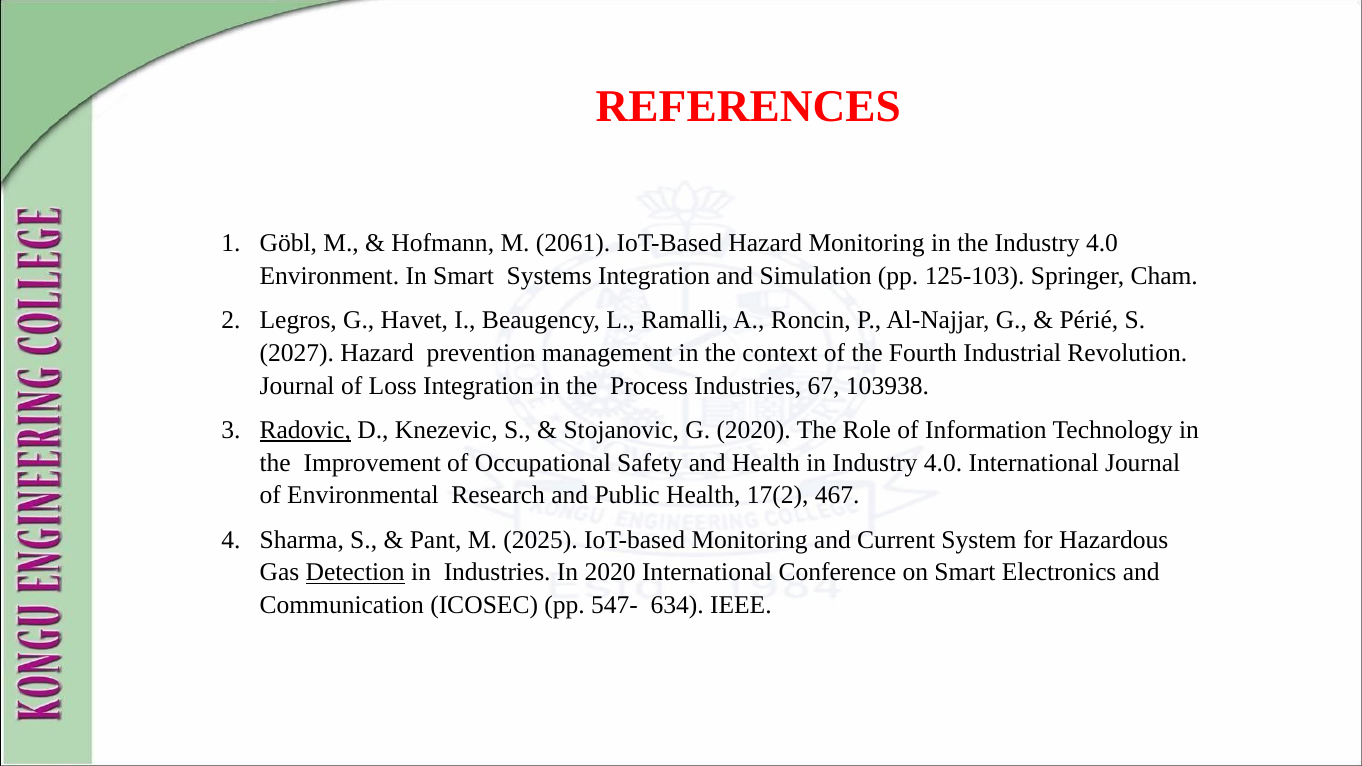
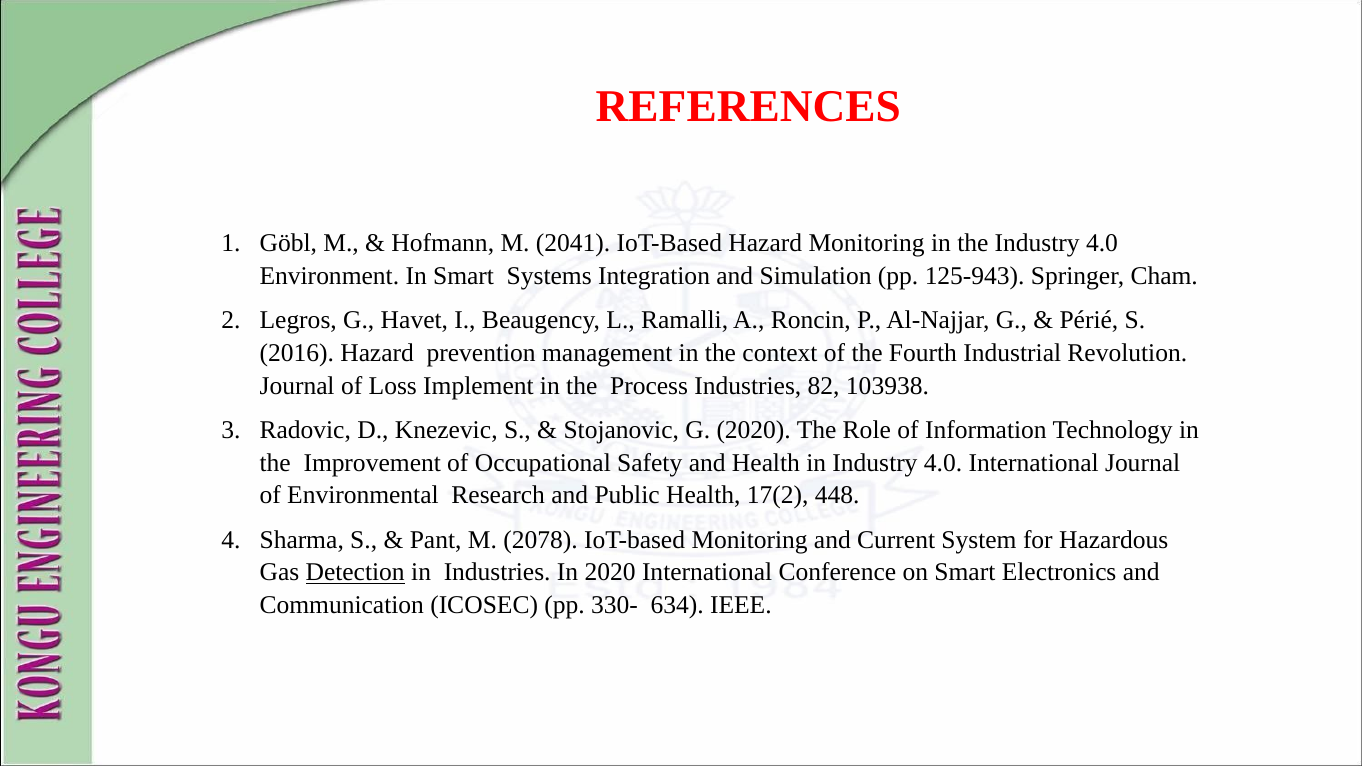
2061: 2061 -> 2041
125-103: 125-103 -> 125-943
2027: 2027 -> 2016
Loss Integration: Integration -> Implement
67: 67 -> 82
Radovic underline: present -> none
467: 467 -> 448
2025: 2025 -> 2078
547-: 547- -> 330-
